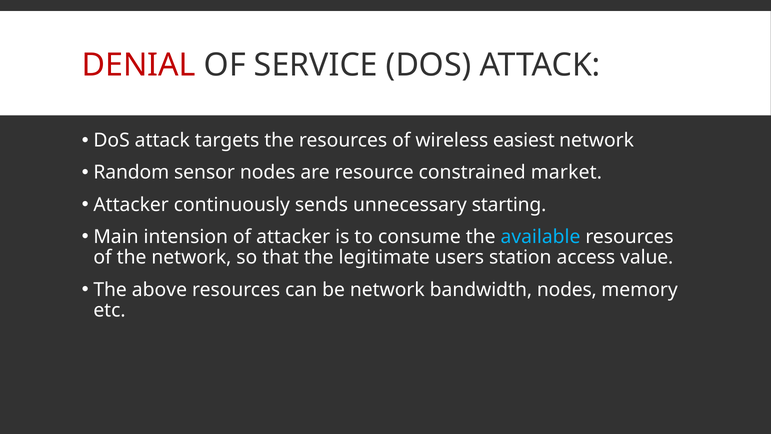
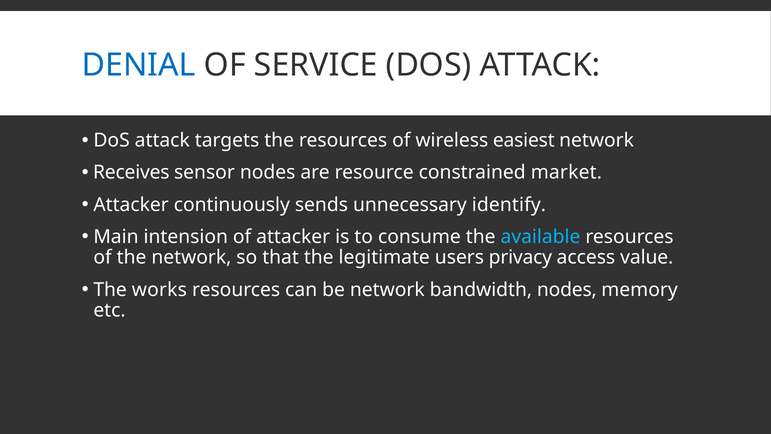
DENIAL colour: red -> blue
Random: Random -> Receives
starting: starting -> identify
station: station -> privacy
above: above -> works
